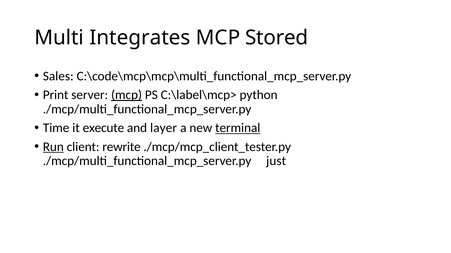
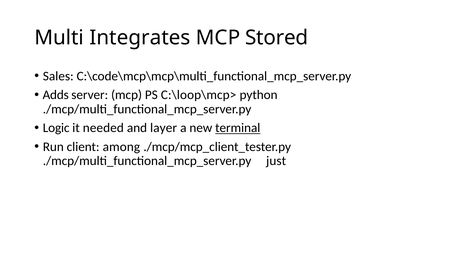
Print: Print -> Adds
mcp at (127, 95) underline: present -> none
C:\label\mcp>: C:\label\mcp> -> C:\loop\mcp>
Time: Time -> Logic
execute: execute -> needed
Run underline: present -> none
rewrite: rewrite -> among
